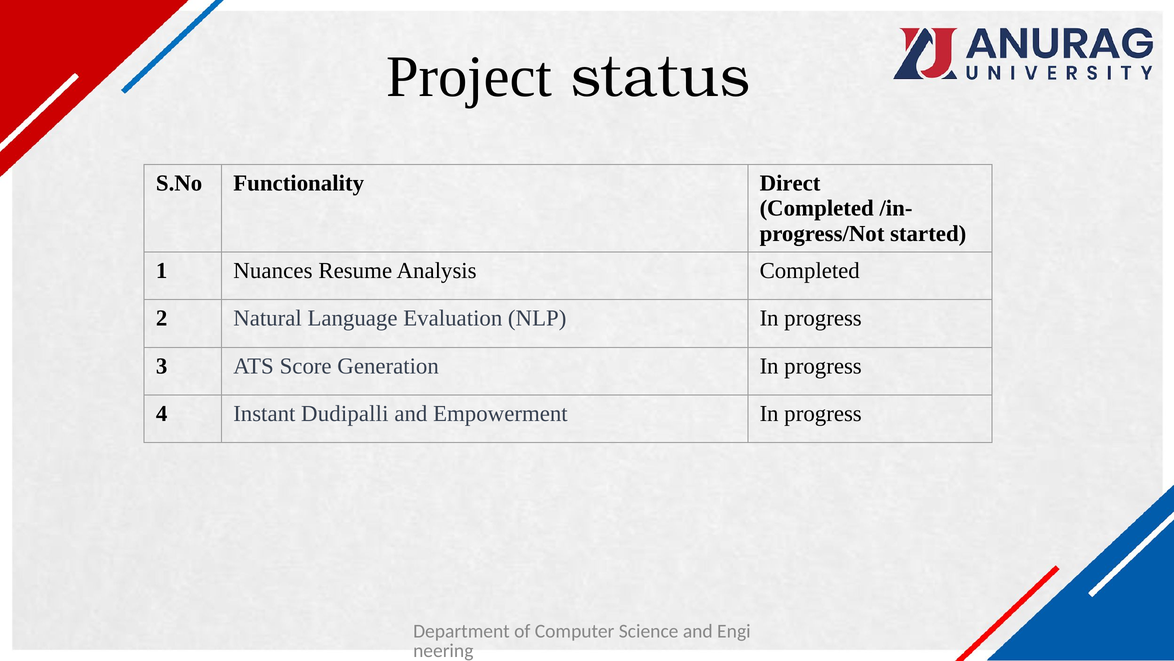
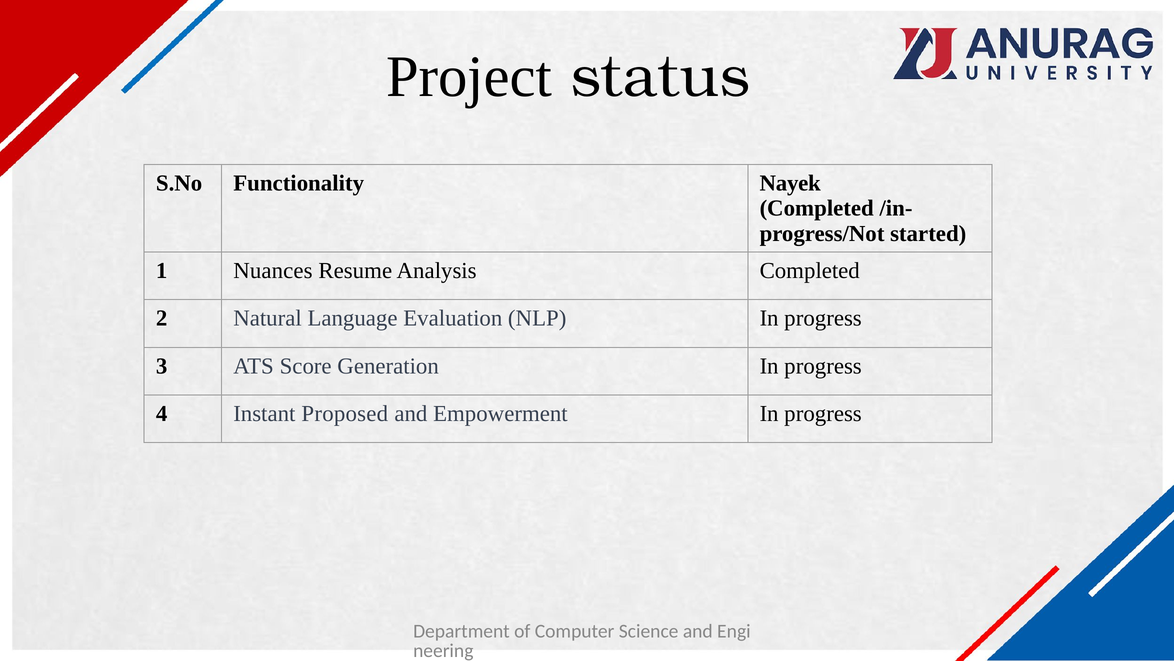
Direct: Direct -> Nayek
Dudipalli: Dudipalli -> Proposed
